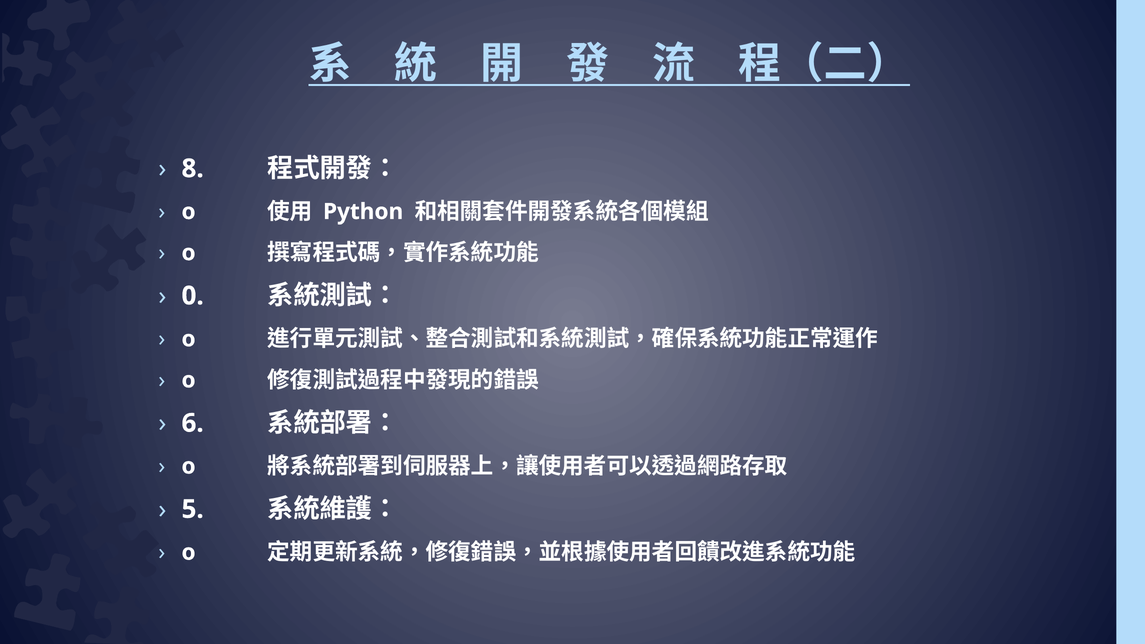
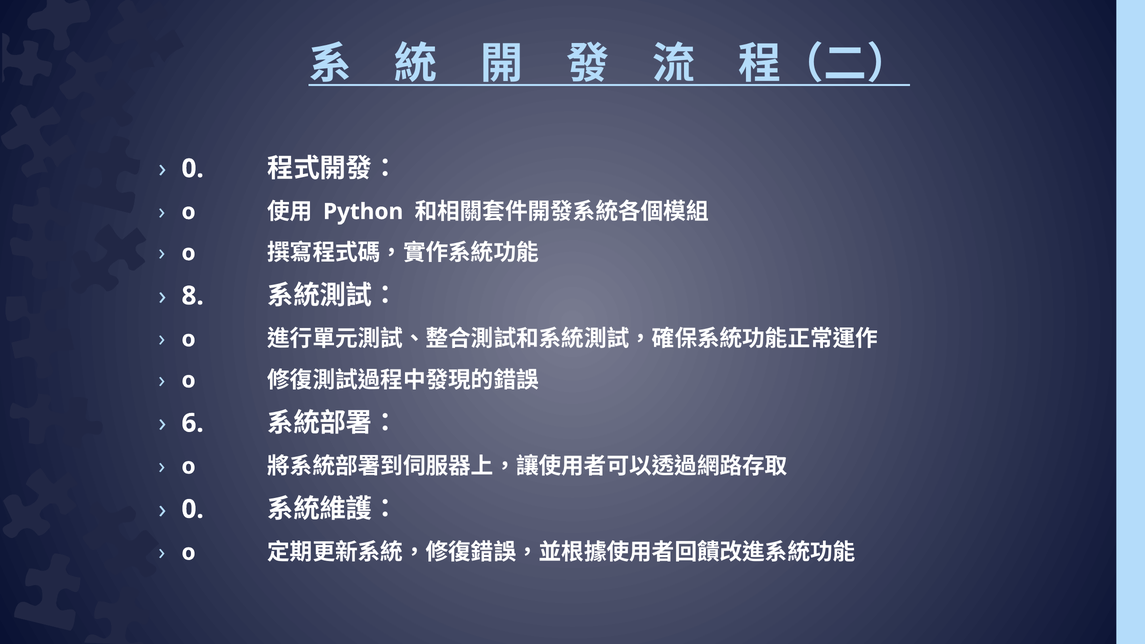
8 at (193, 169): 8 -> 0
0: 0 -> 8
5 at (193, 509): 5 -> 0
